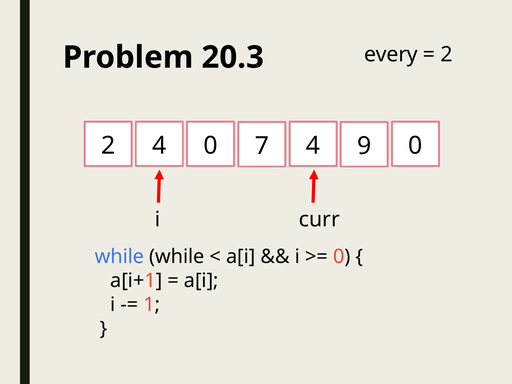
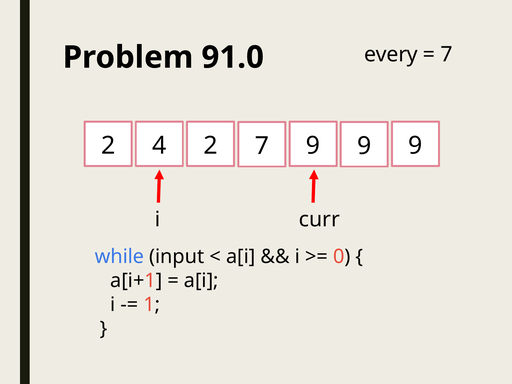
2 at (447, 54): 2 -> 7
20.3: 20.3 -> 91.0
4 0: 0 -> 2
7 4: 4 -> 9
0 at (415, 146): 0 -> 9
while while: while -> input
